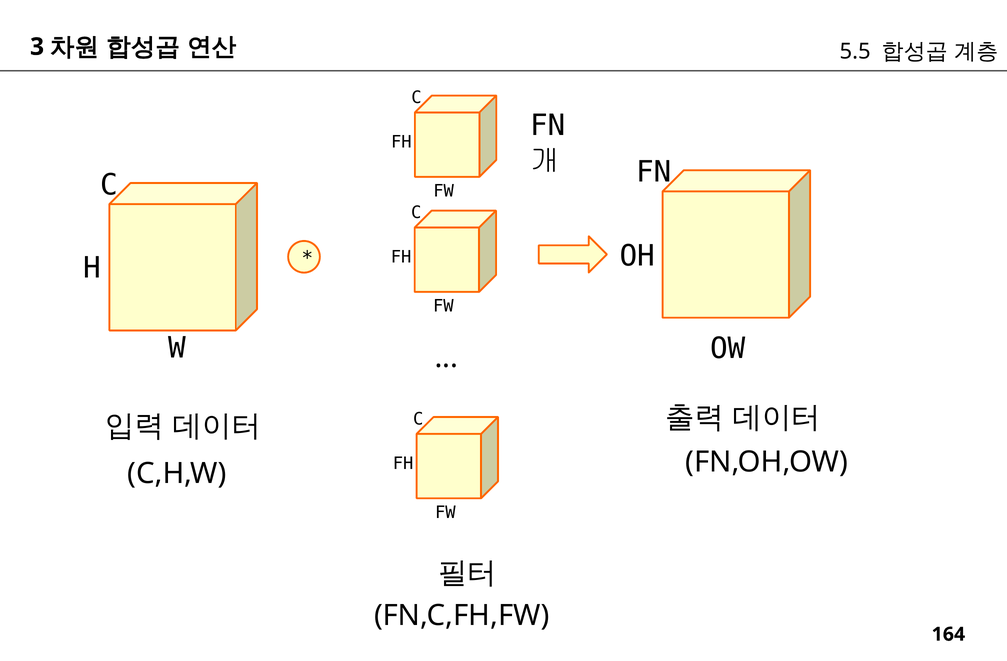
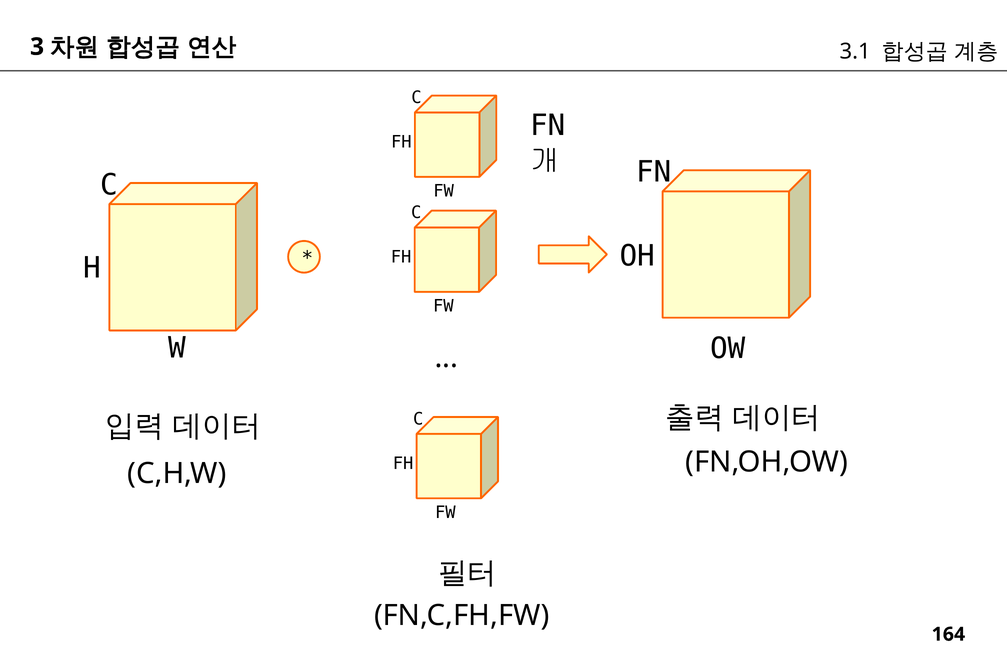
5.5: 5.5 -> 3.1
